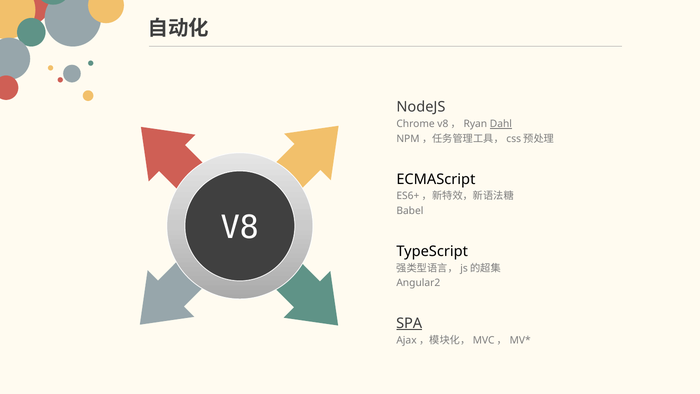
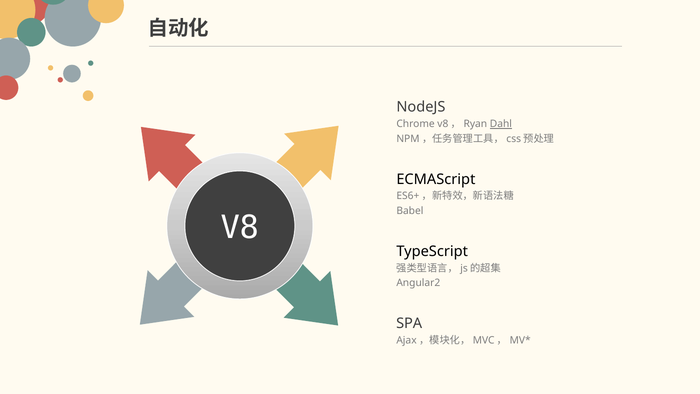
SPA underline: present -> none
